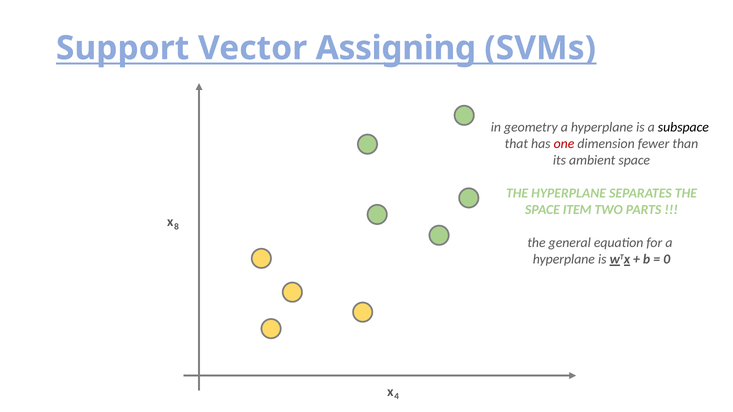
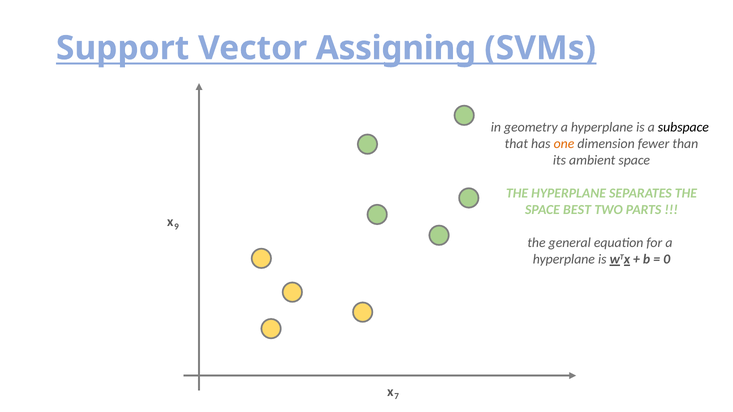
one colour: red -> orange
ITEM: ITEM -> BEST
8: 8 -> 9
4: 4 -> 7
